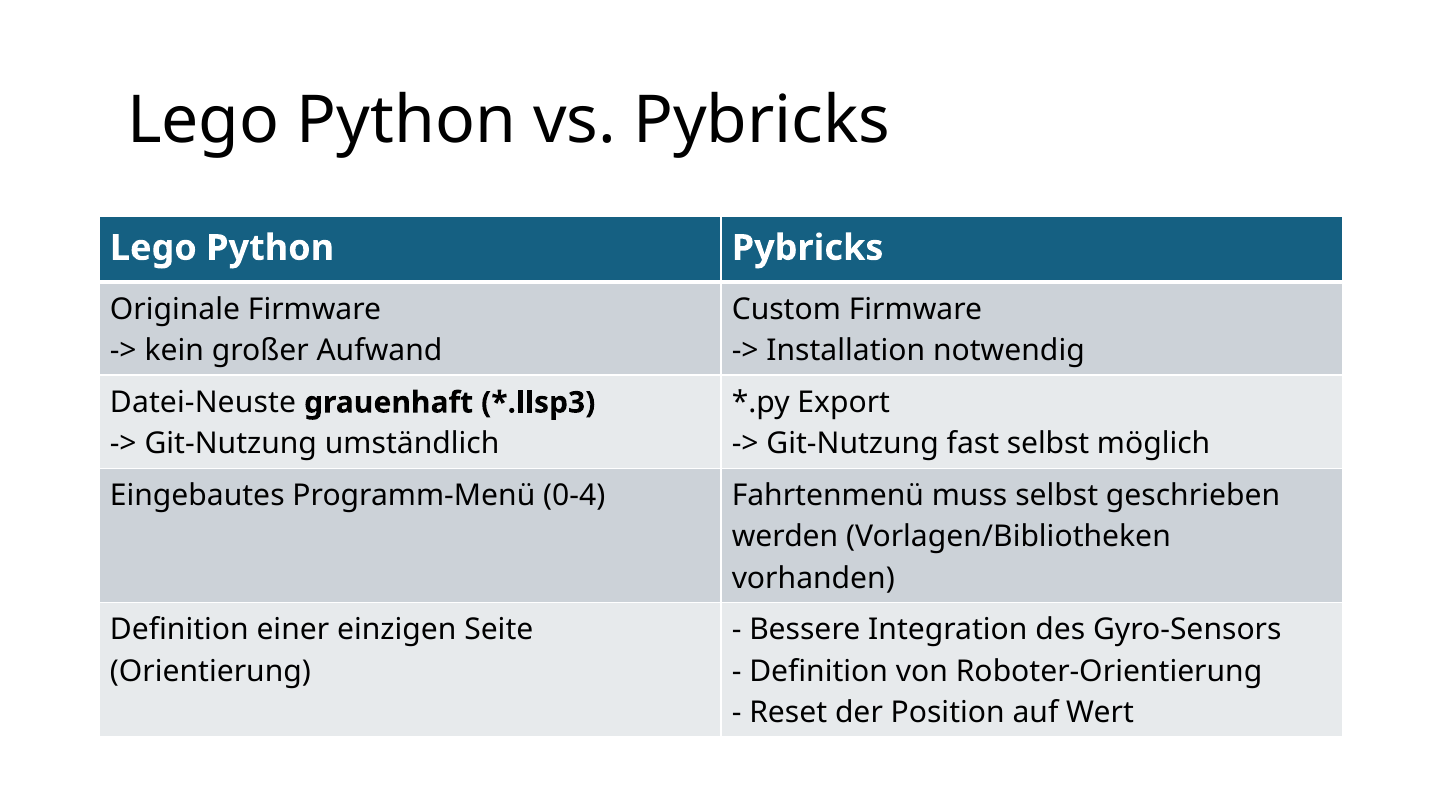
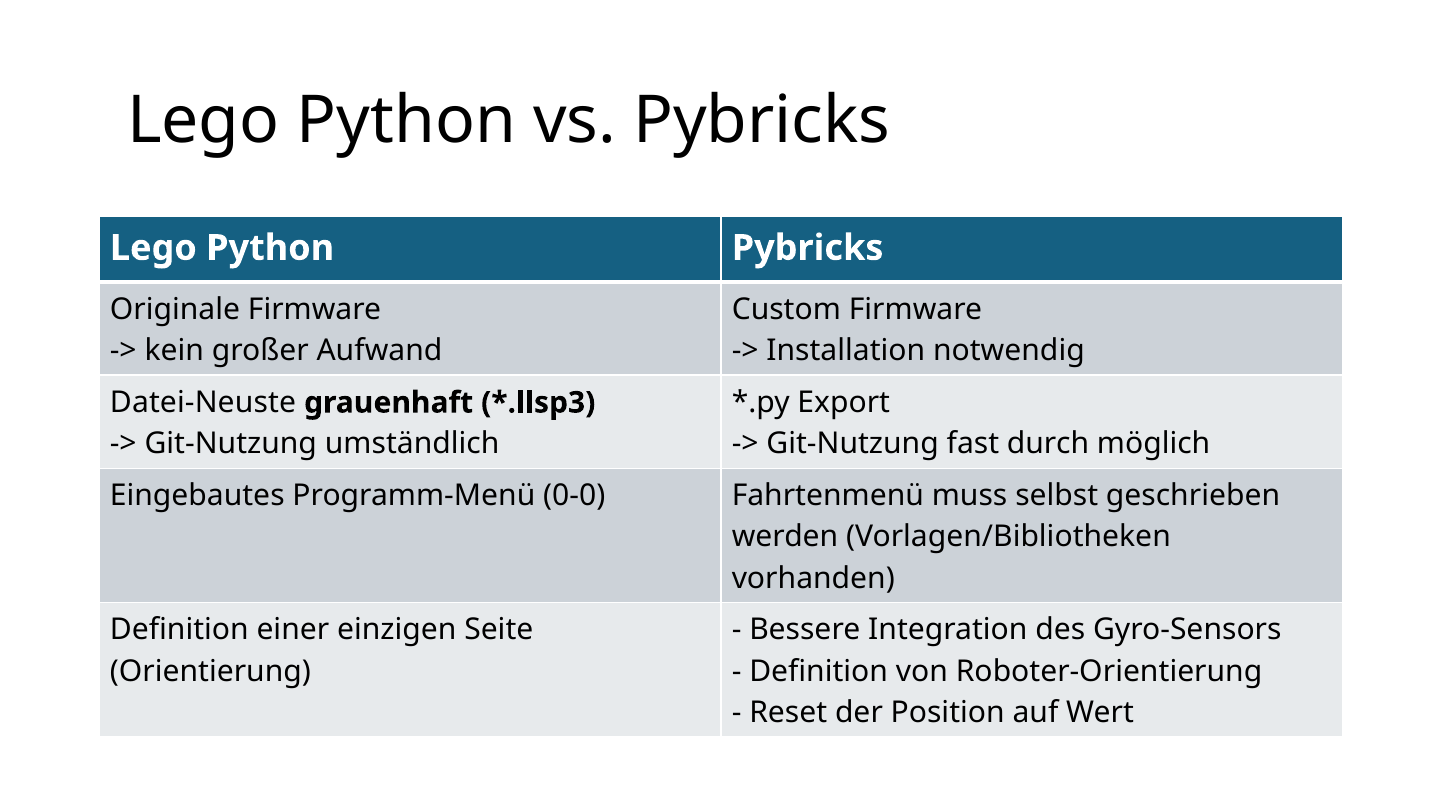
fast selbst: selbst -> durch
0-4: 0-4 -> 0-0
